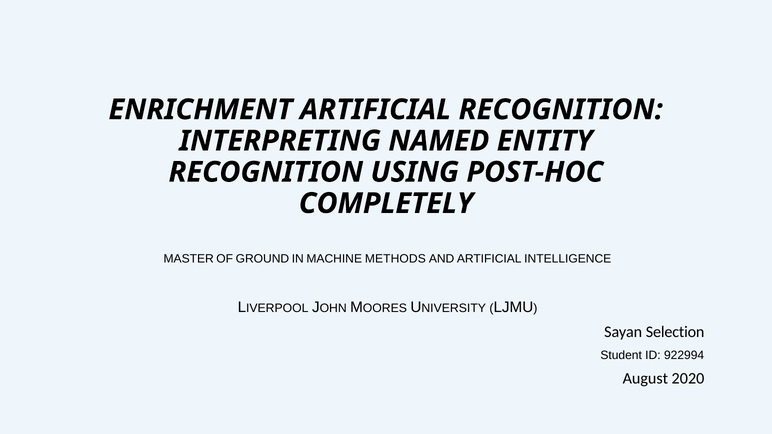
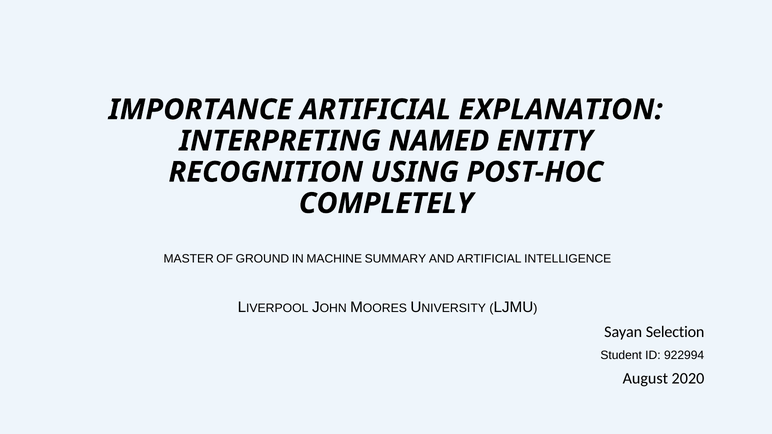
ENRICHMENT: ENRICHMENT -> IMPORTANCE
ARTIFICIAL RECOGNITION: RECOGNITION -> EXPLANATION
METHODS: METHODS -> SUMMARY
